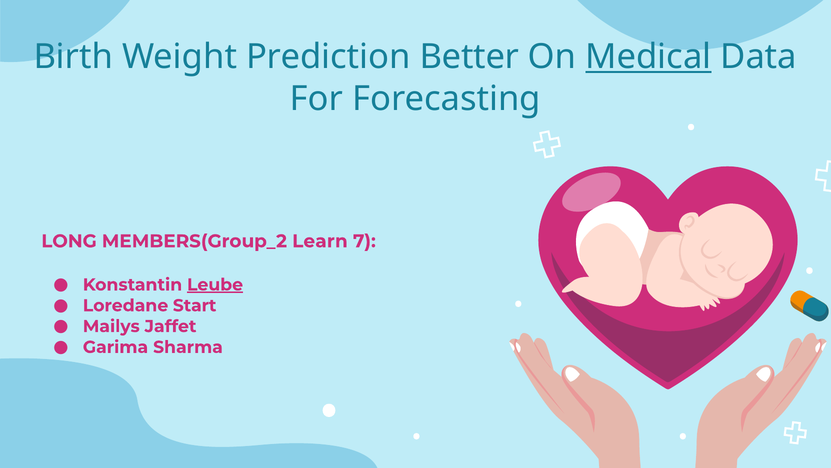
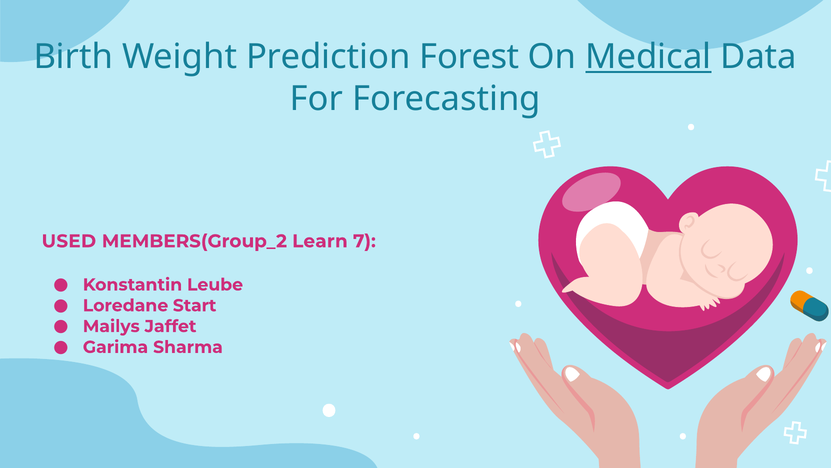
Better: Better -> Forest
LONG: LONG -> USED
Leube underline: present -> none
